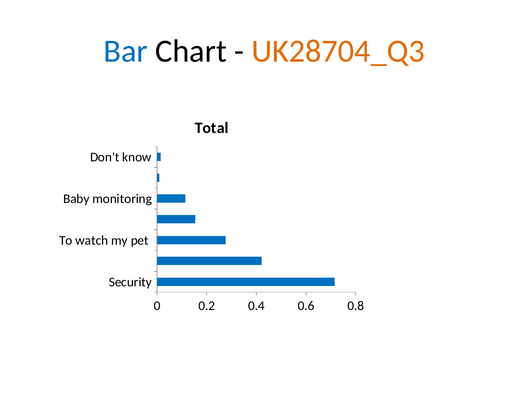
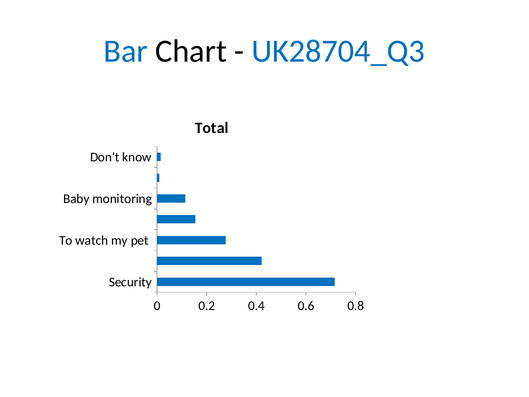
UK28704_Q3 colour: orange -> blue
